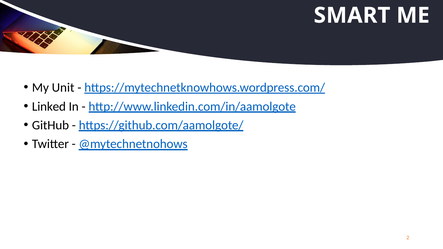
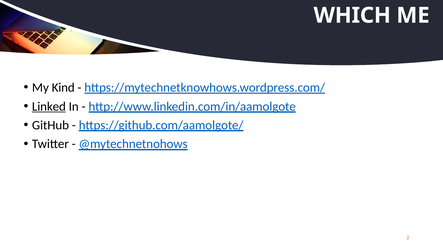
SMART: SMART -> WHICH
Unit: Unit -> Kind
Linked underline: none -> present
